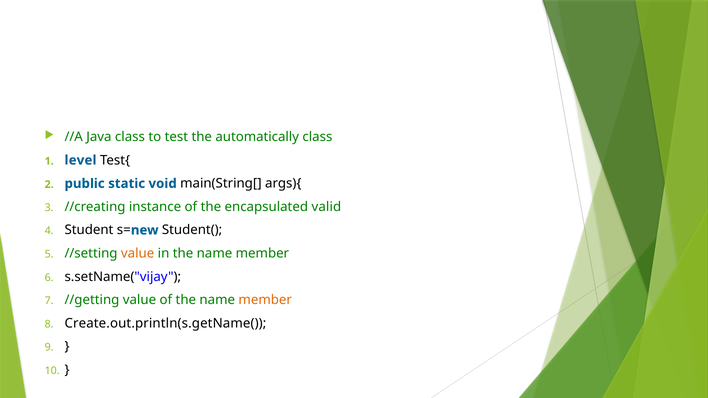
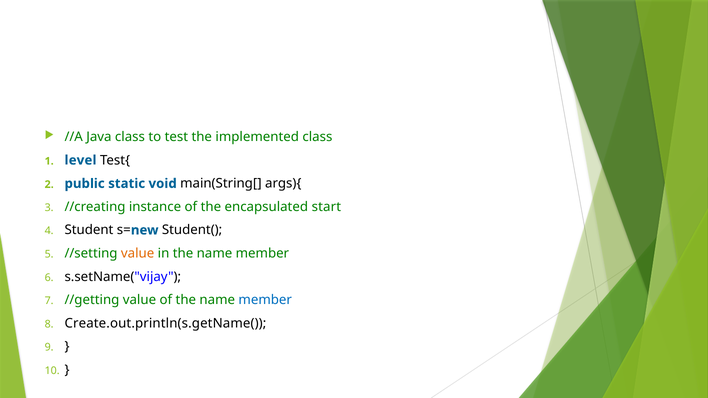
automatically: automatically -> implemented
valid: valid -> start
member at (265, 300) colour: orange -> blue
